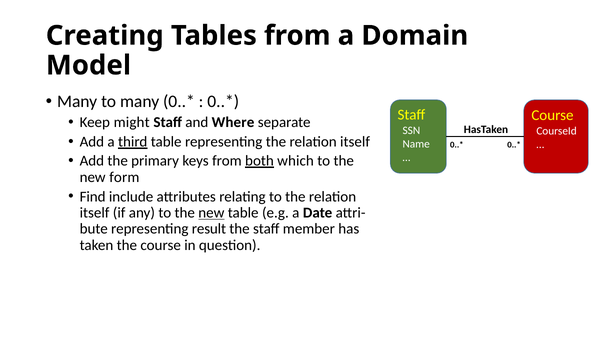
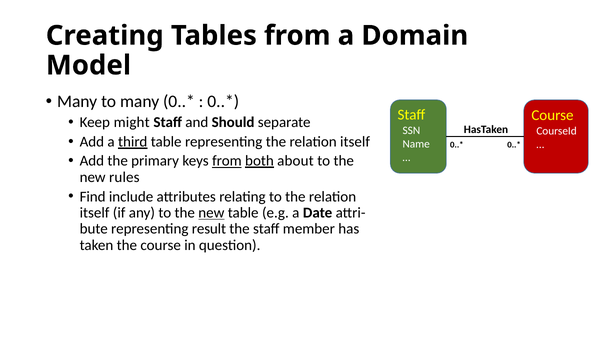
Where: Where -> Should
from at (227, 161) underline: none -> present
which: which -> about
form: form -> rules
